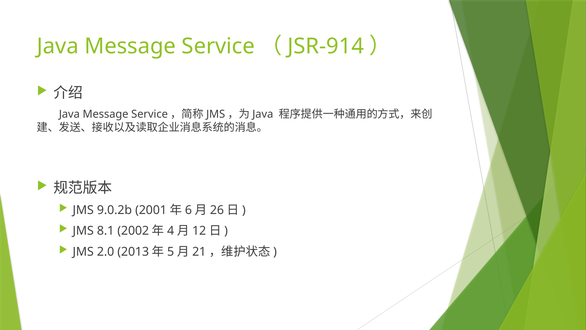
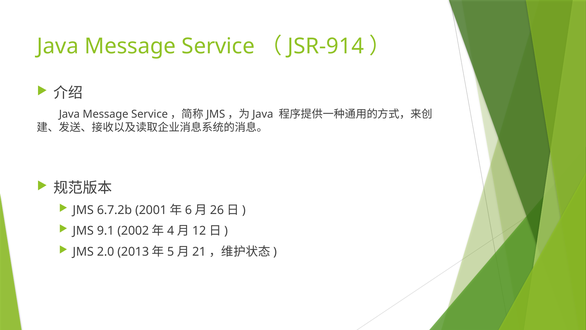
9.0.2b: 9.0.2b -> 6.7.2b
8.1: 8.1 -> 9.1
